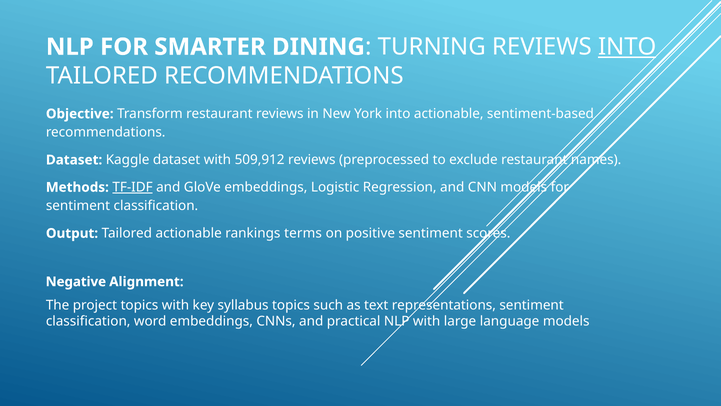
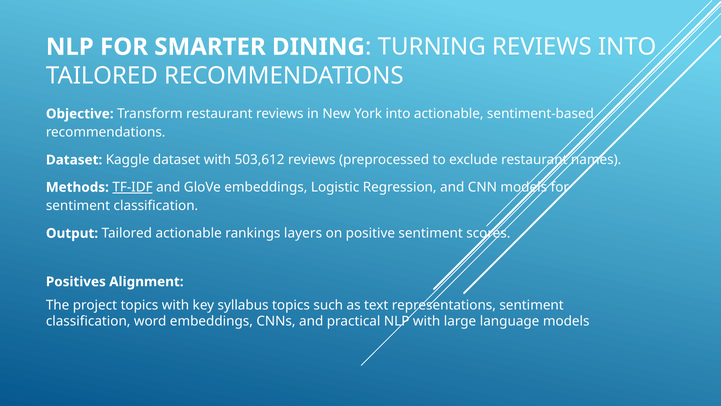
INTO at (627, 47) underline: present -> none
509,912: 509,912 -> 503,612
terms: terms -> layers
Negative: Negative -> Positives
